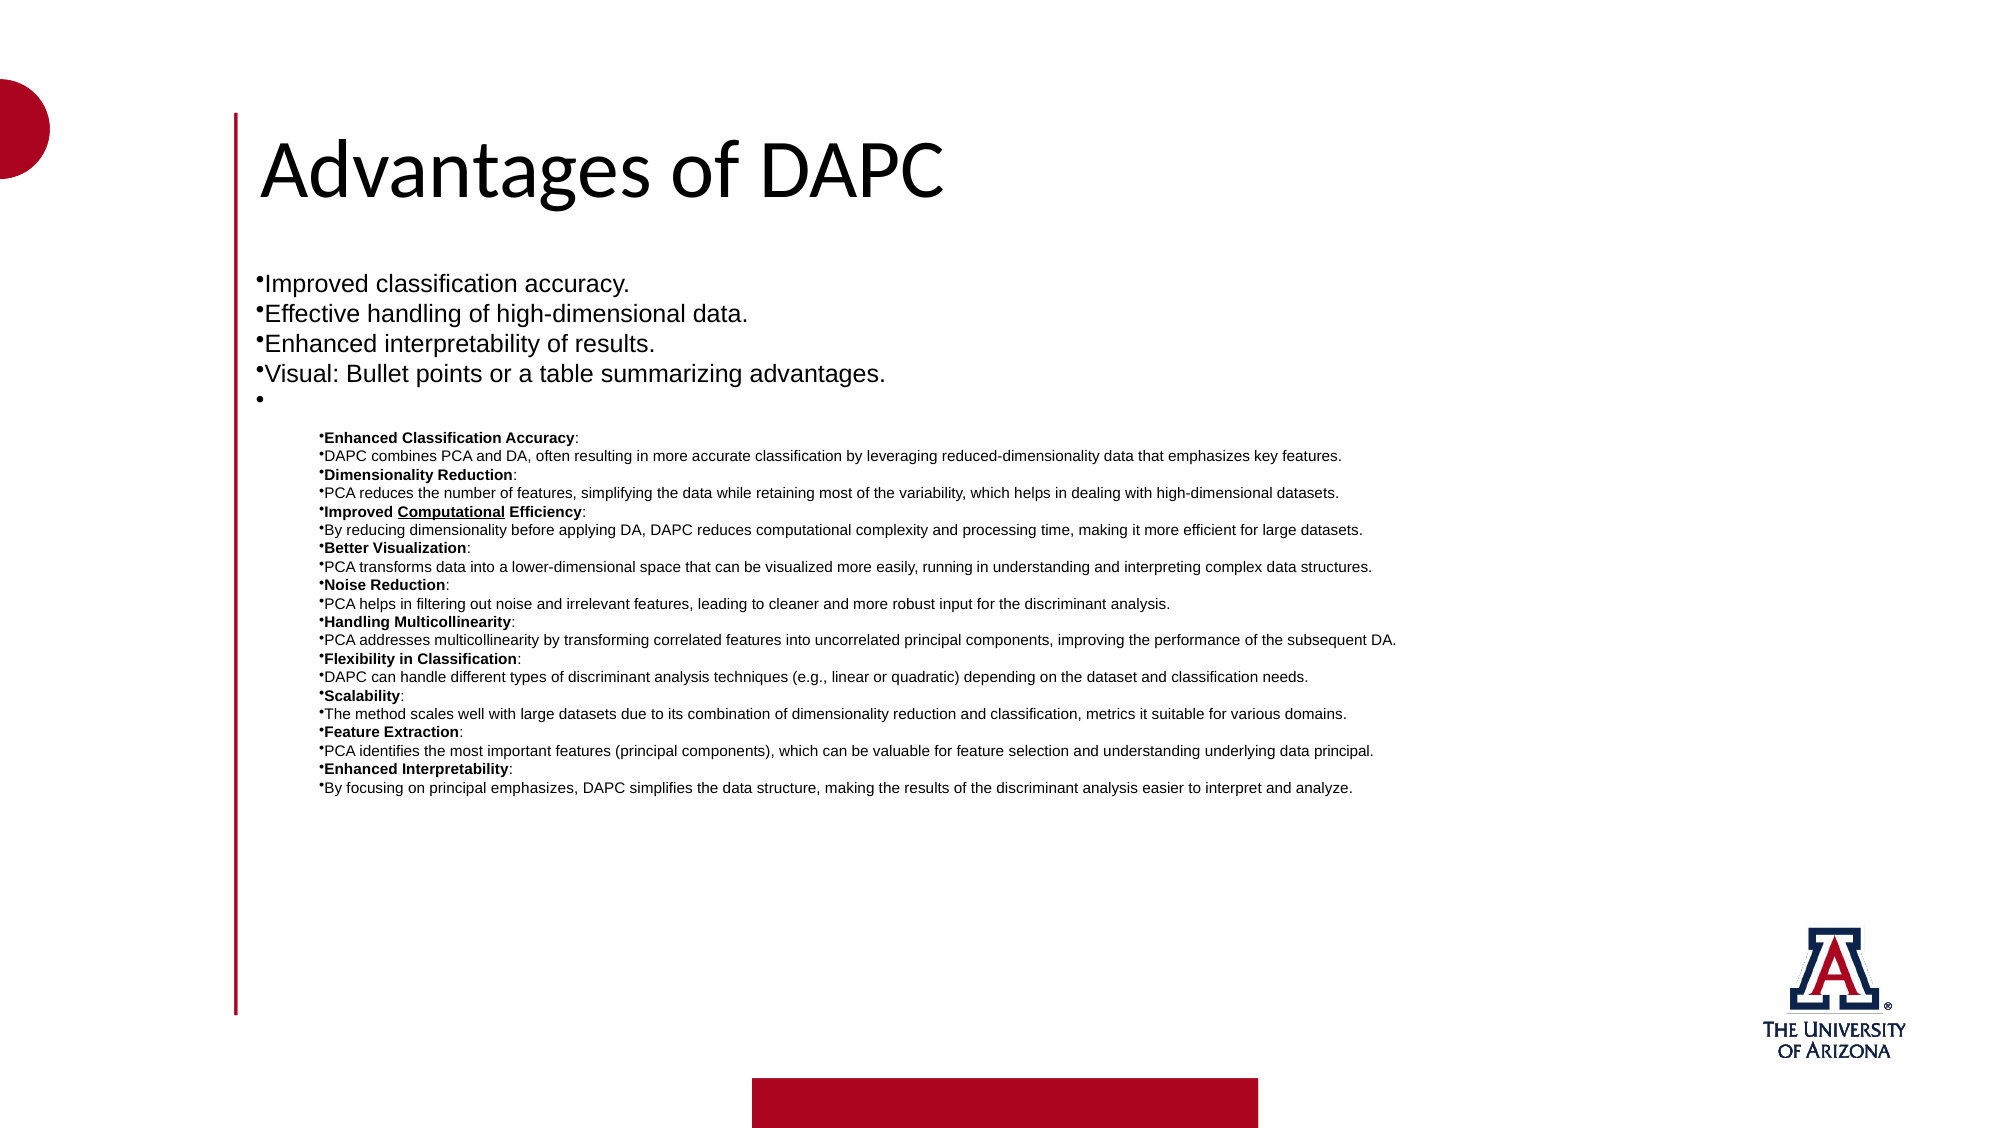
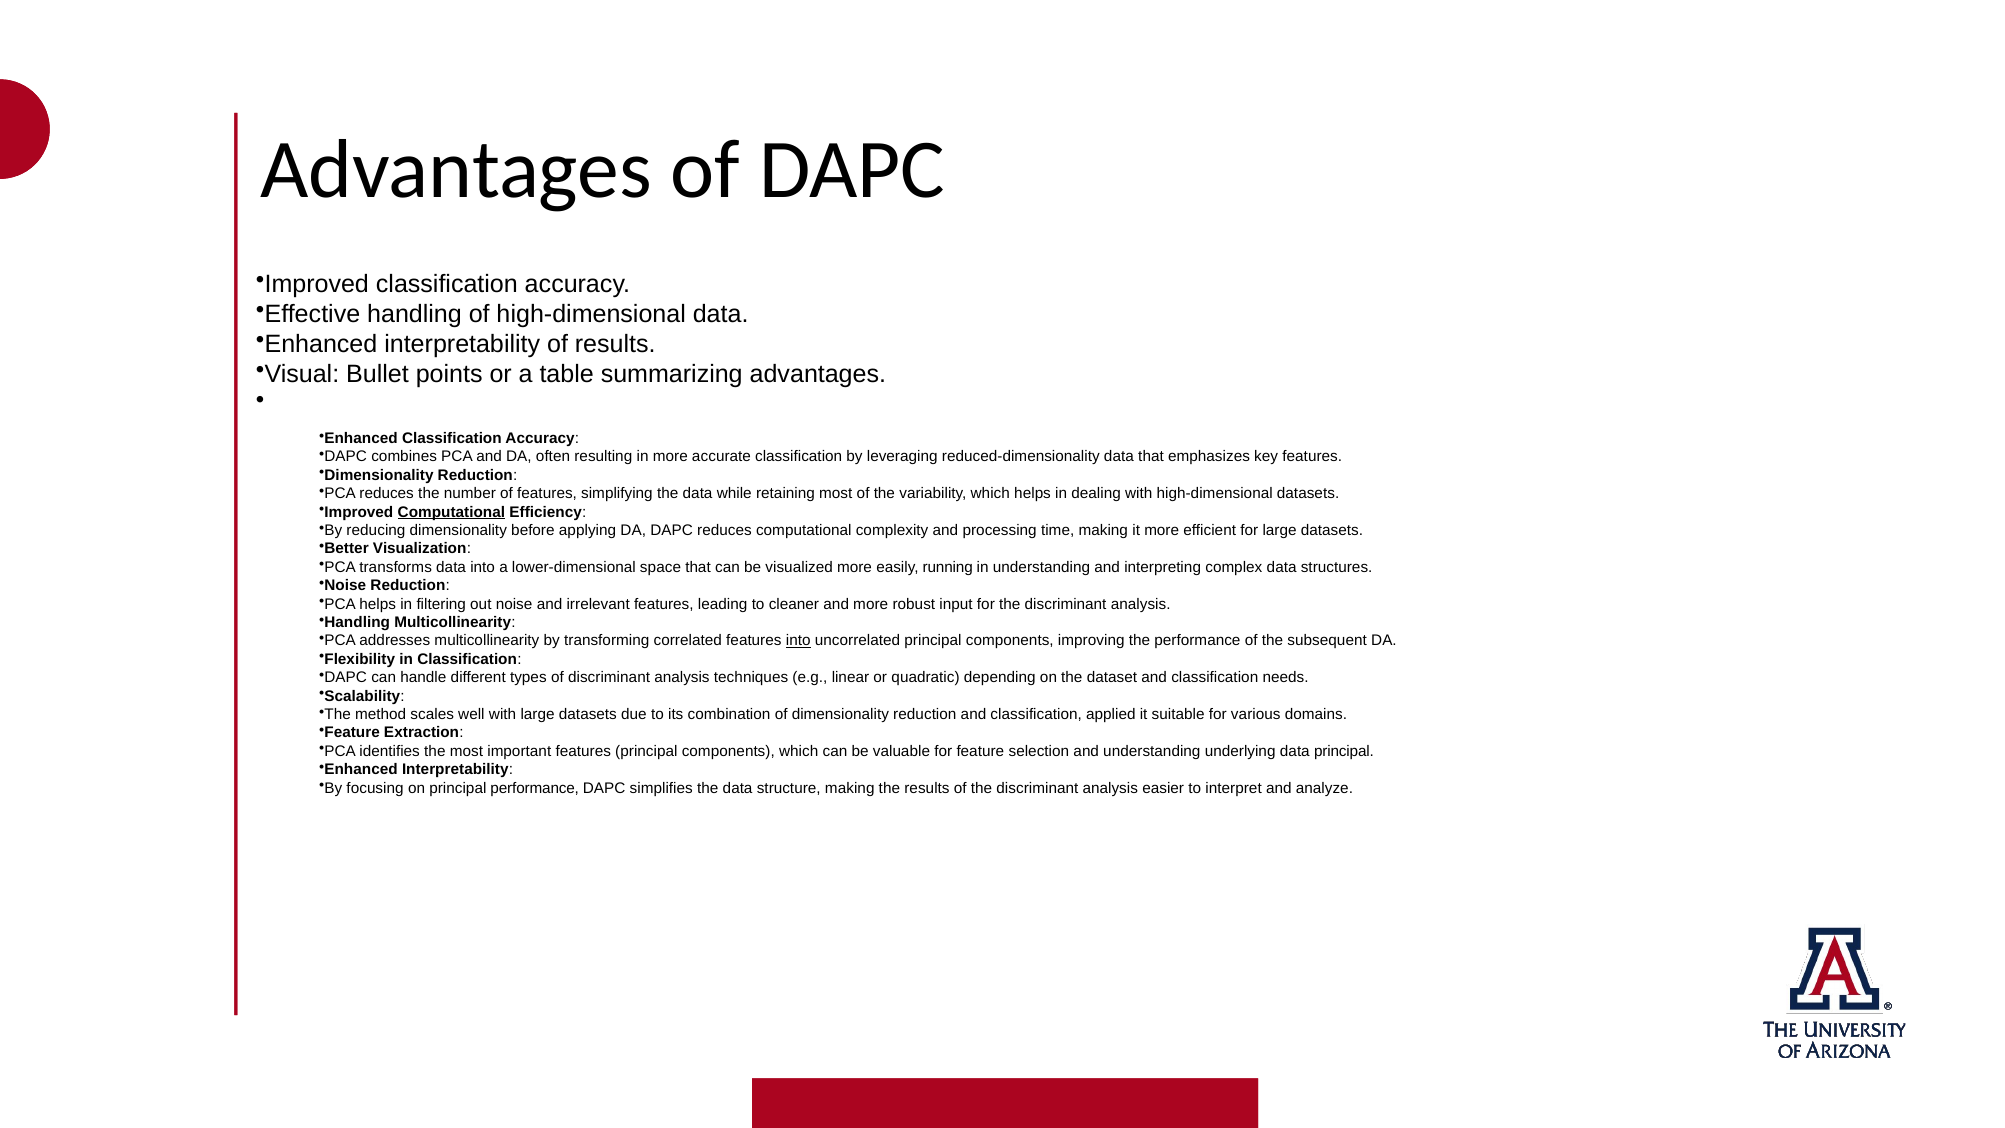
into at (798, 641) underline: none -> present
metrics: metrics -> applied
principal emphasizes: emphasizes -> performance
